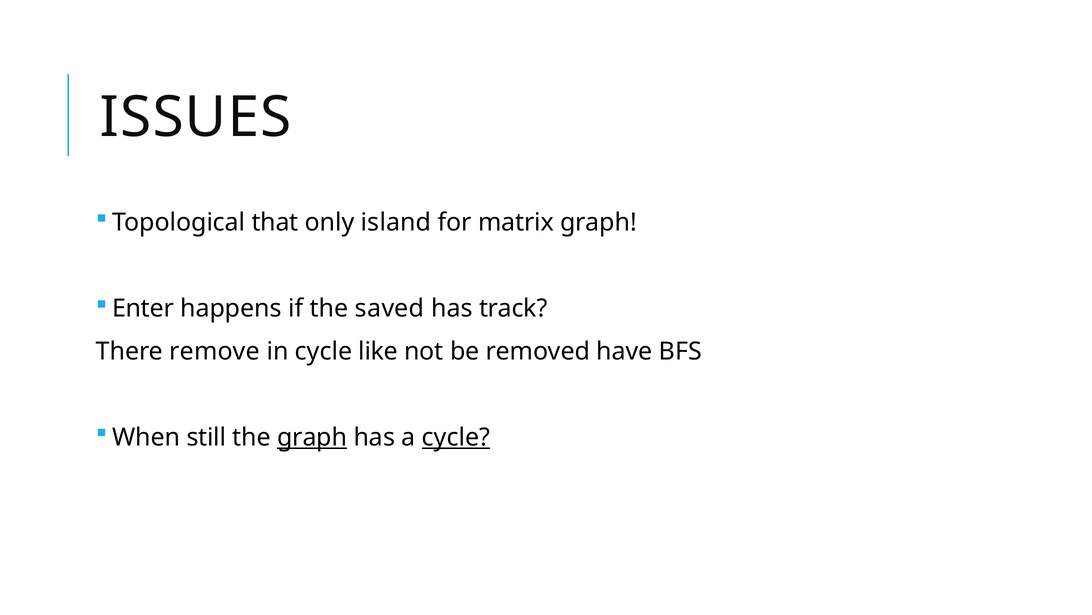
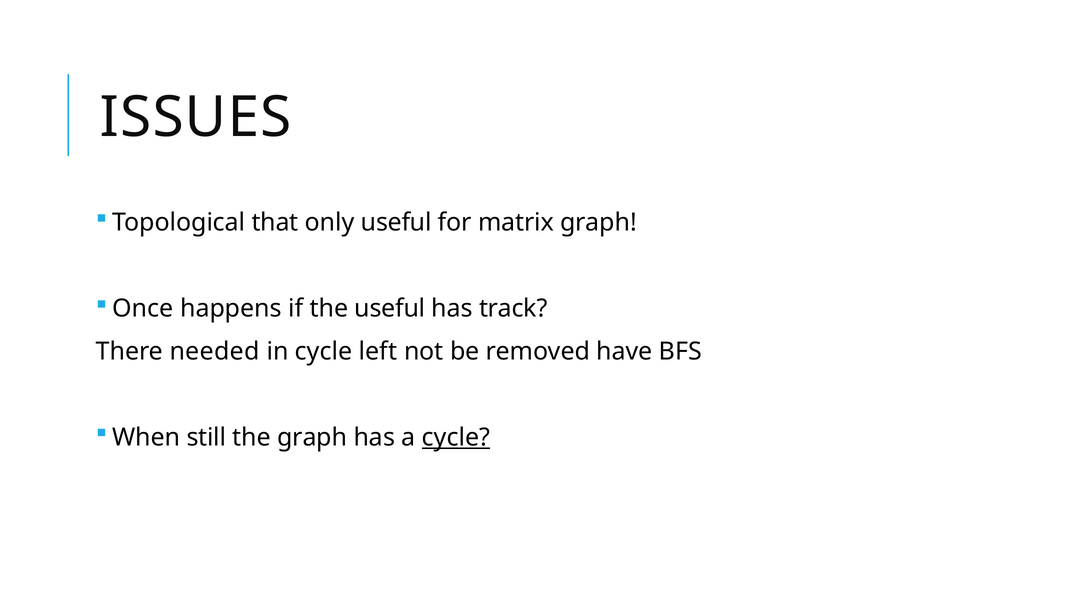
only island: island -> useful
Enter: Enter -> Once
the saved: saved -> useful
remove: remove -> needed
like: like -> left
graph at (312, 437) underline: present -> none
